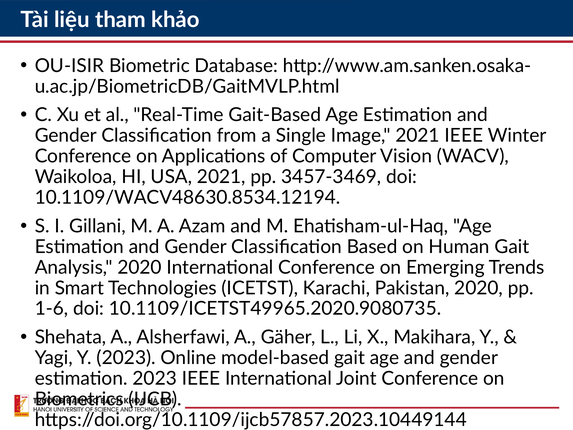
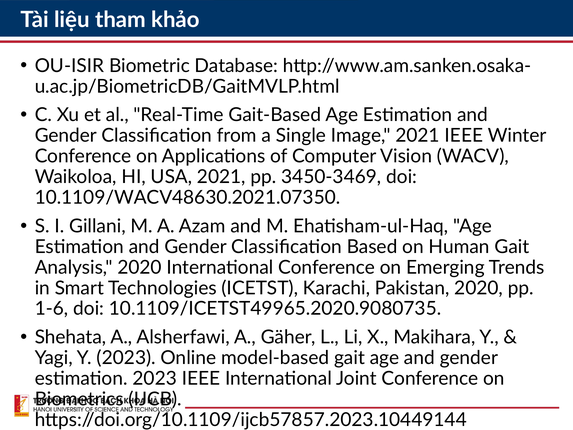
3457-3469: 3457-3469 -> 3450-3469
10.1109/WACV48630.8534.12194: 10.1109/WACV48630.8534.12194 -> 10.1109/WACV48630.2021.07350
